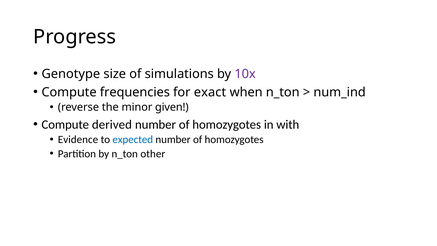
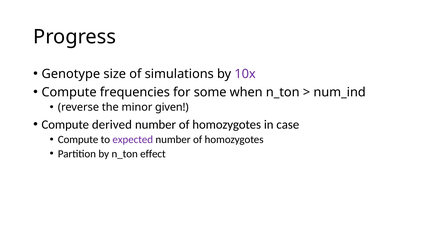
exact: exact -> some
with: with -> case
Evidence at (78, 140): Evidence -> Compute
expected colour: blue -> purple
other: other -> effect
